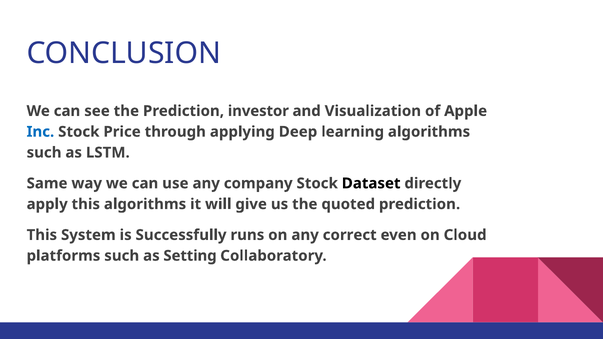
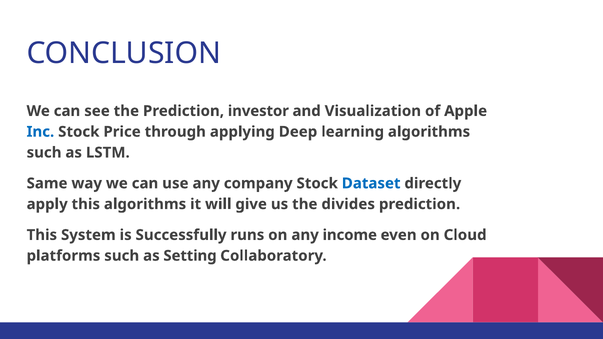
Dataset colour: black -> blue
quoted: quoted -> divides
correct: correct -> income
